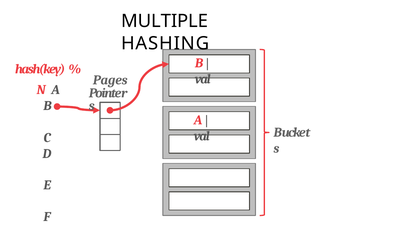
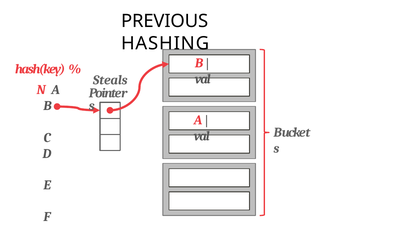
MULTIPLE: MULTIPLE -> PREVIOUS
Pages: Pages -> Steals
